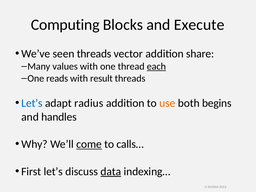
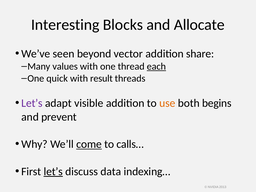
Computing: Computing -> Interesting
Execute: Execute -> Allocate
seen threads: threads -> beyond
reads: reads -> quick
Let’s at (32, 103) colour: blue -> purple
radius: radius -> visible
handles: handles -> prevent
let’s at (53, 171) underline: none -> present
data underline: present -> none
